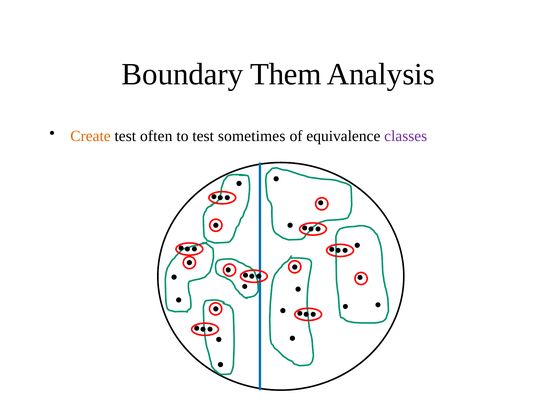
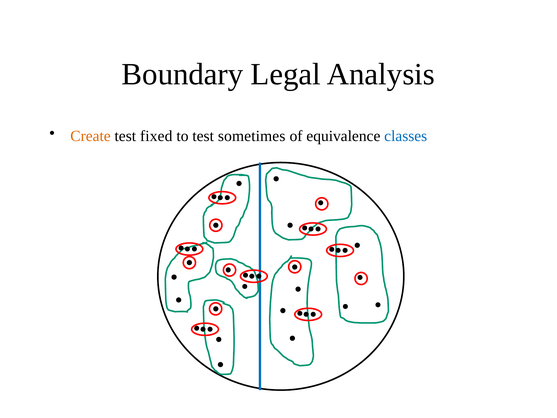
Them: Them -> Legal
often: often -> fixed
classes colour: purple -> blue
